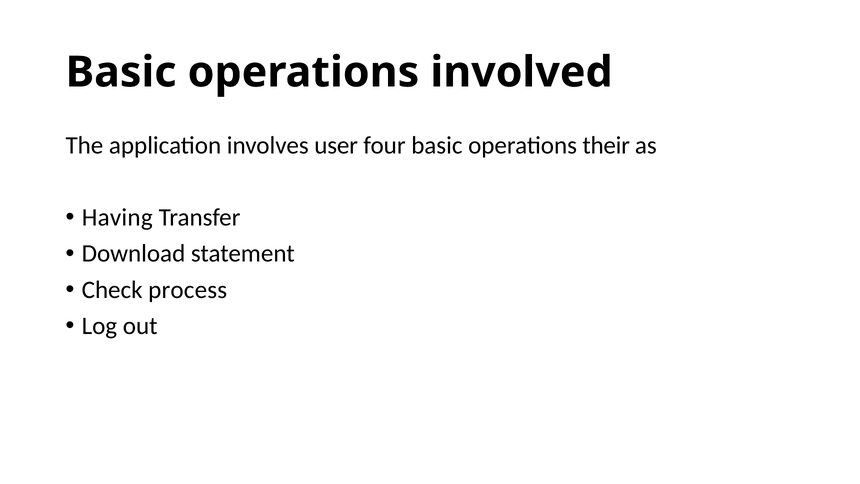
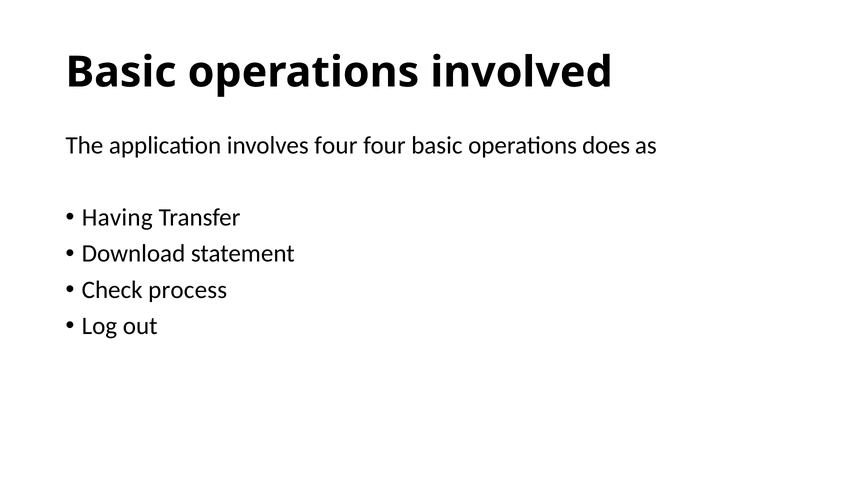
involves user: user -> four
their: their -> does
